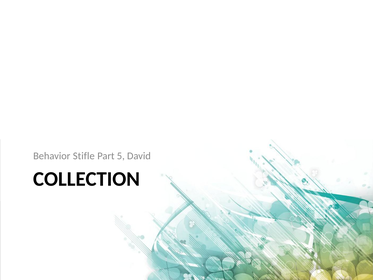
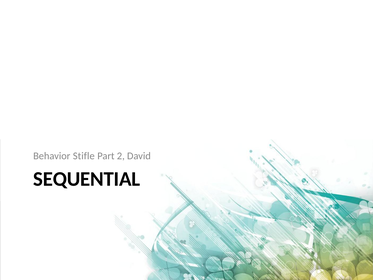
5: 5 -> 2
COLLECTION: COLLECTION -> SEQUENTIAL
